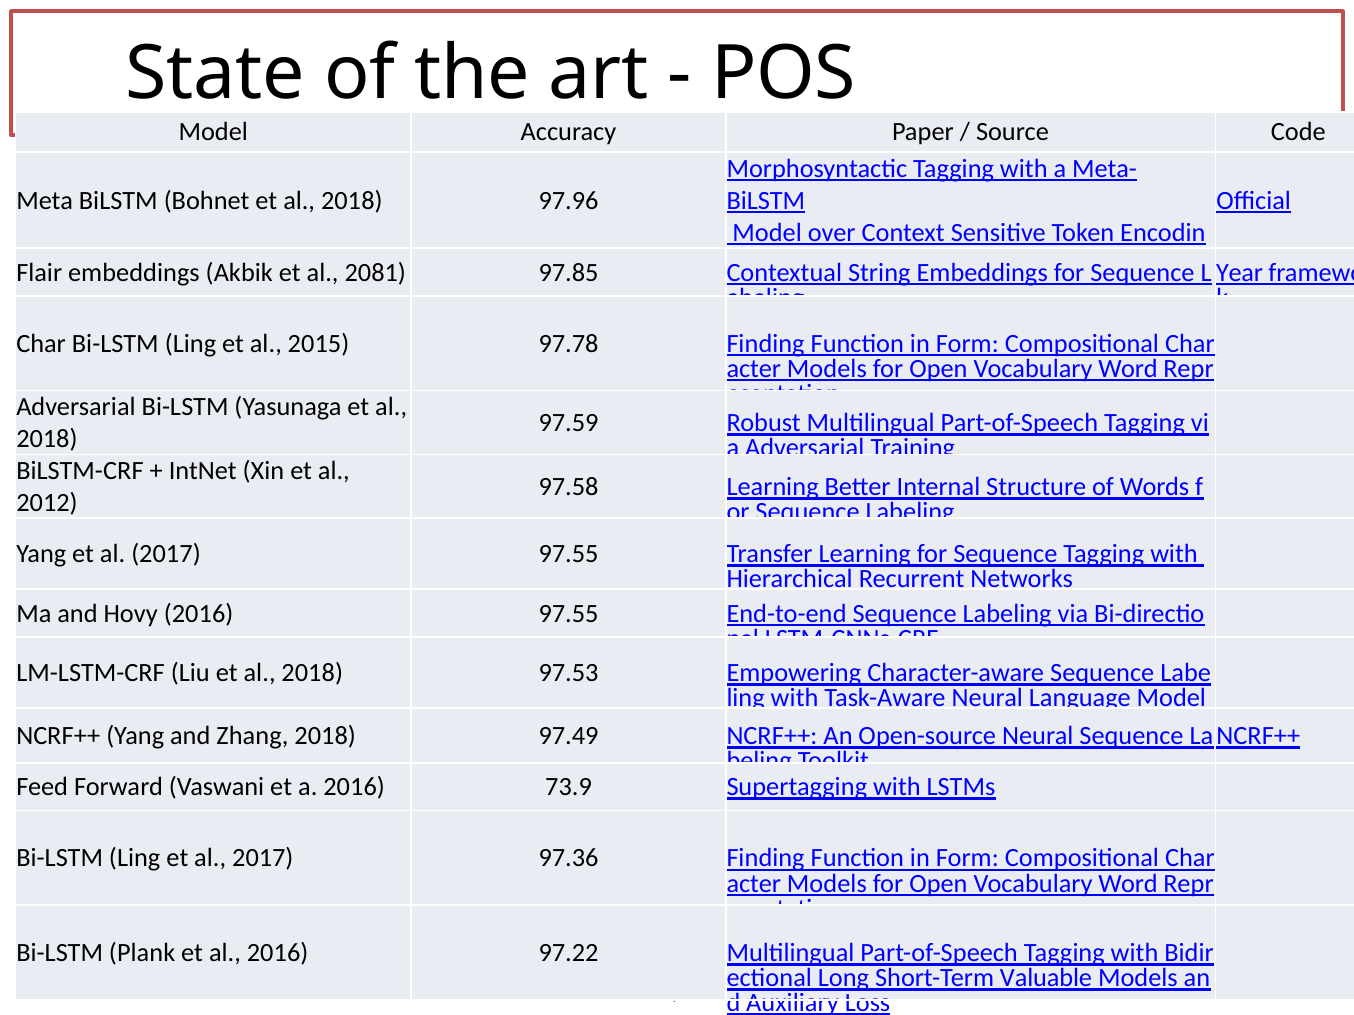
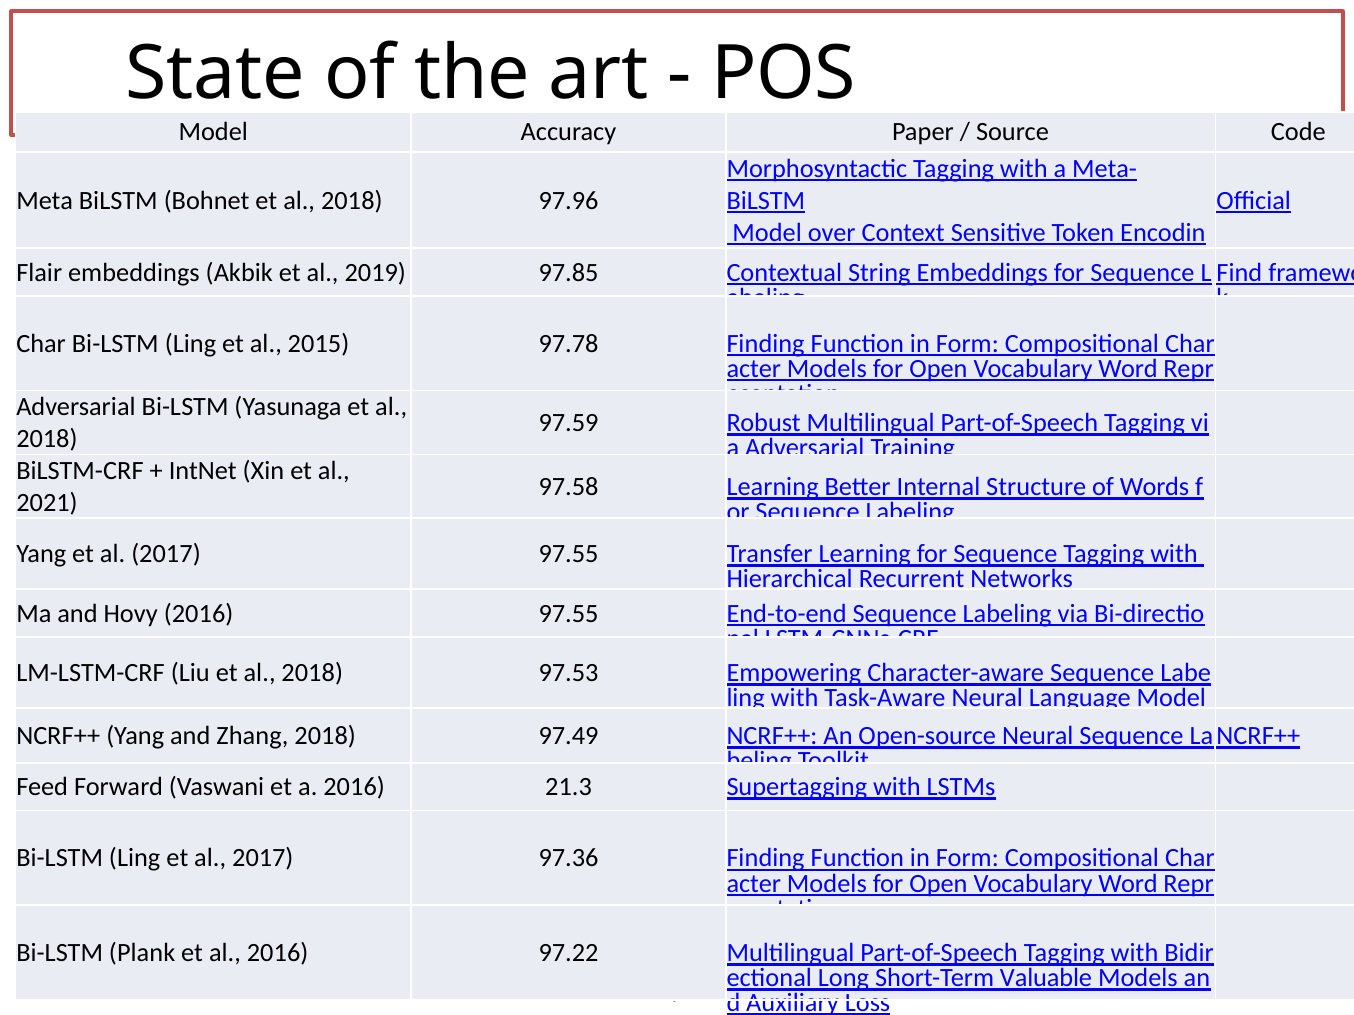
2081: 2081 -> 2019
Year: Year -> Find
2012: 2012 -> 2021
73.9: 73.9 -> 21.3
